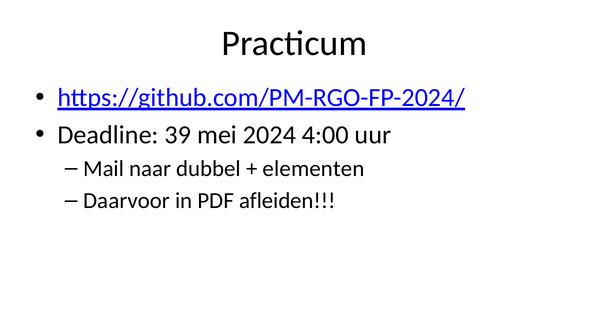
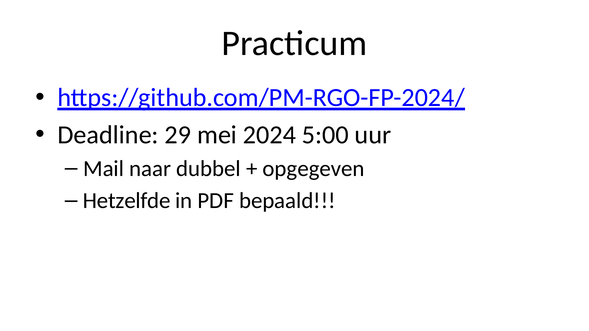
39: 39 -> 29
4:00: 4:00 -> 5:00
elementen: elementen -> opgegeven
Daarvoor: Daarvoor -> Hetzelfde
afleiden: afleiden -> bepaald
